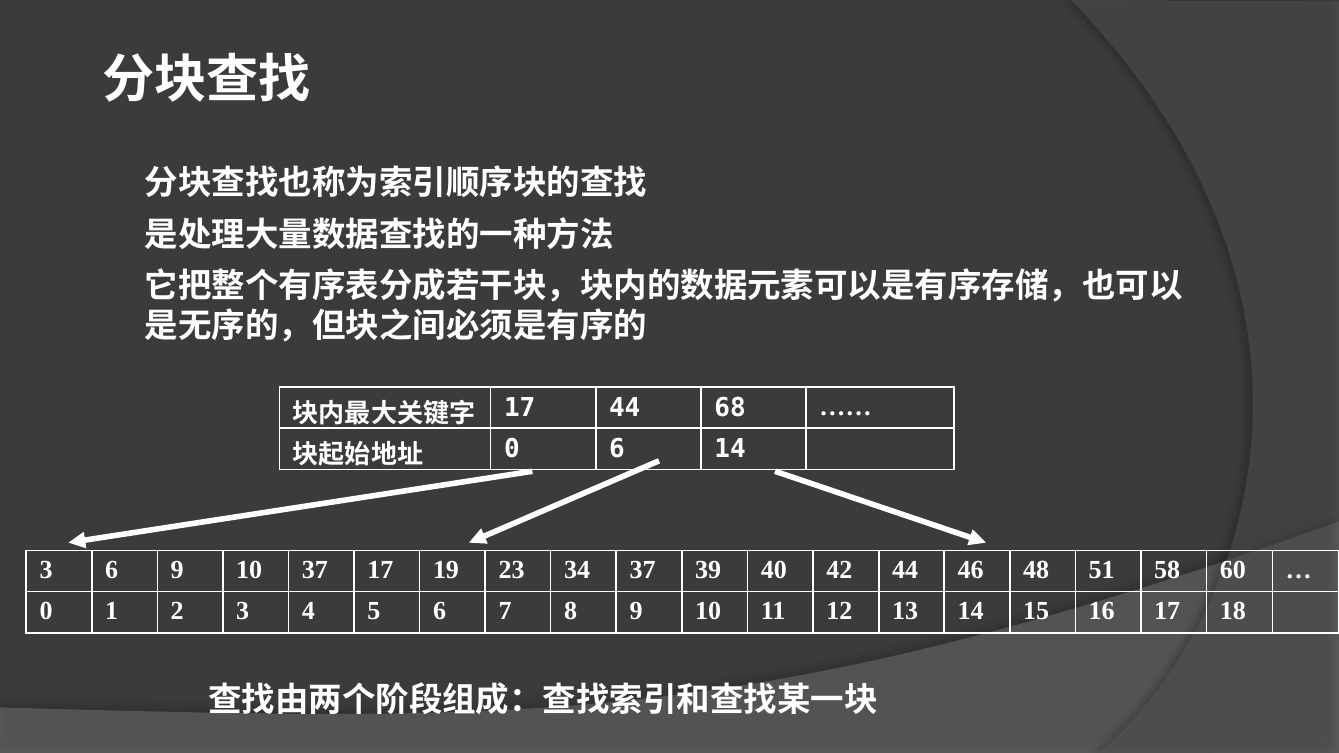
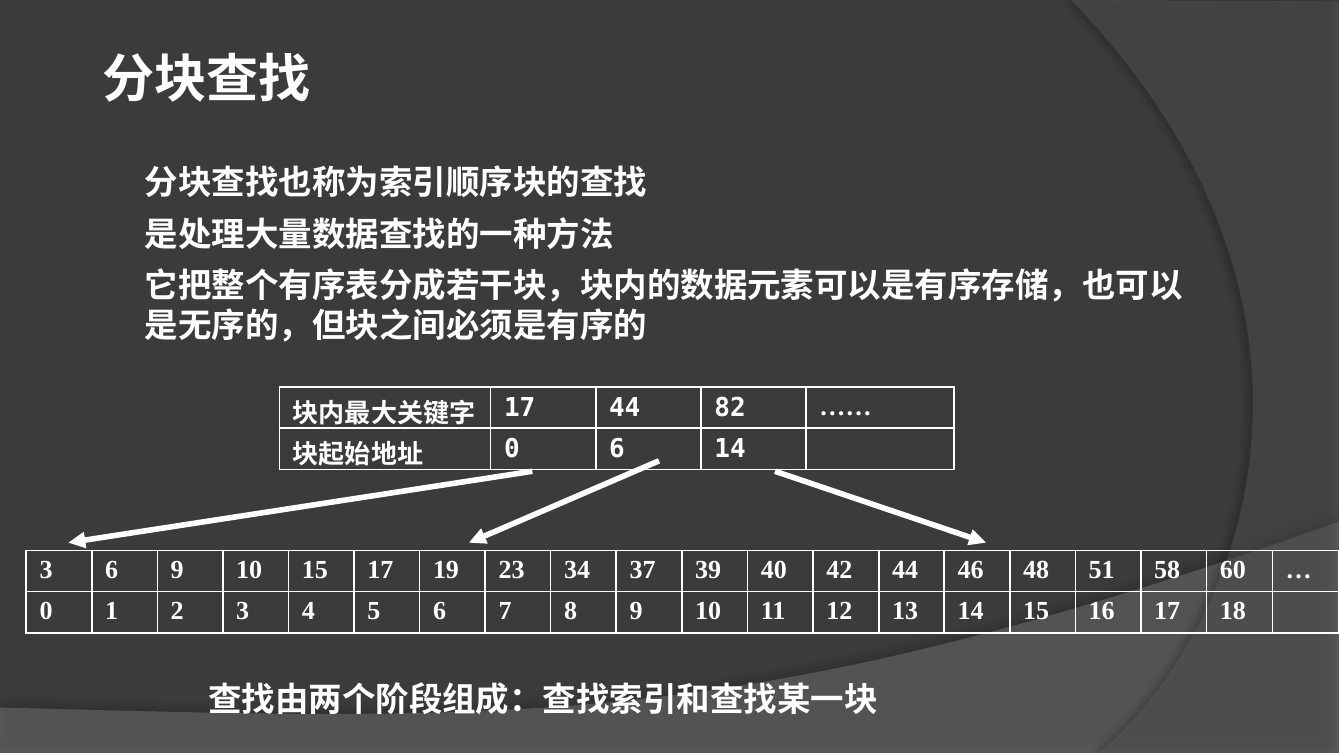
68: 68 -> 82
10 37: 37 -> 15
